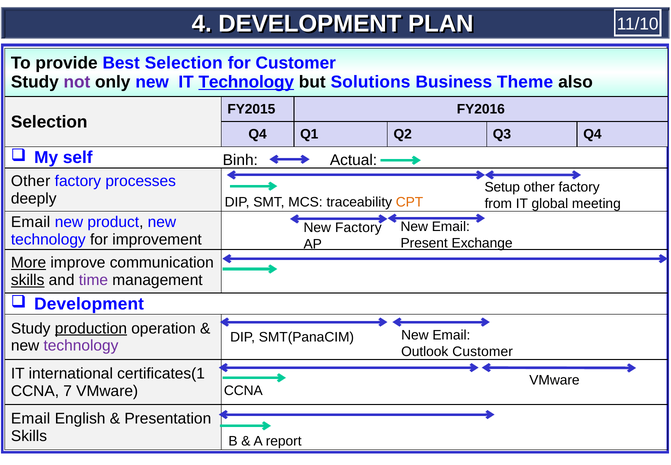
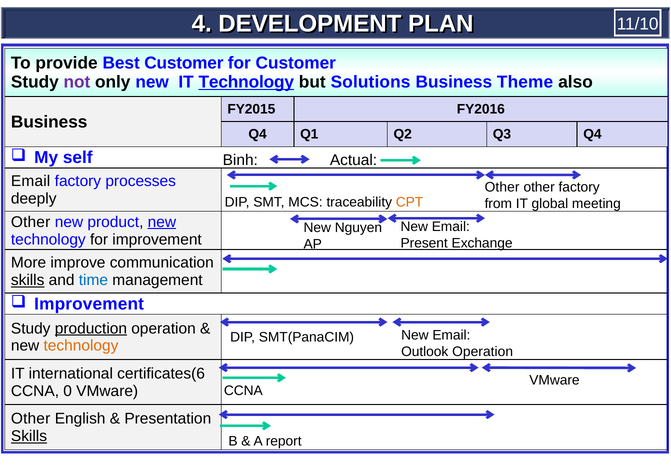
Best Selection: Selection -> Customer
Selection at (49, 122): Selection -> Business
Other at (31, 181): Other -> Email
Setup at (502, 187): Setup -> Other
Email at (31, 222): Email -> Other
new at (162, 222) underline: none -> present
New Factory: Factory -> Nguyen
More underline: present -> none
time colour: purple -> blue
Development at (89, 304): Development -> Improvement
technology at (81, 345) colour: purple -> orange
Outlook Customer: Customer -> Operation
certificates(1: certificates(1 -> certificates(6
7: 7 -> 0
Email at (31, 418): Email -> Other
Skills at (29, 436) underline: none -> present
